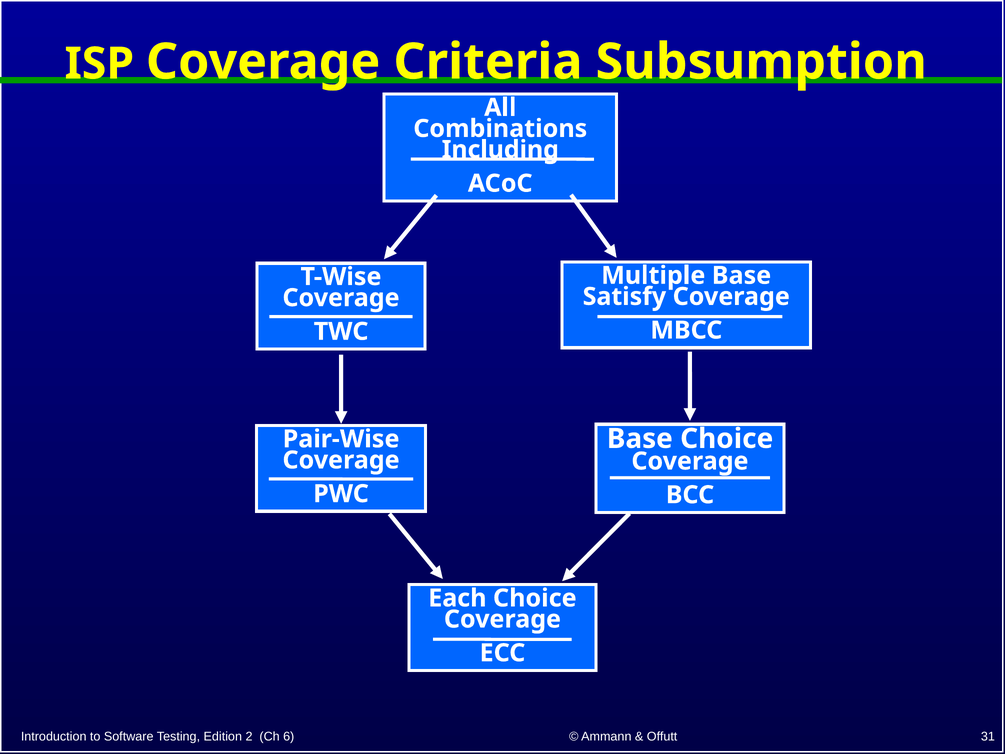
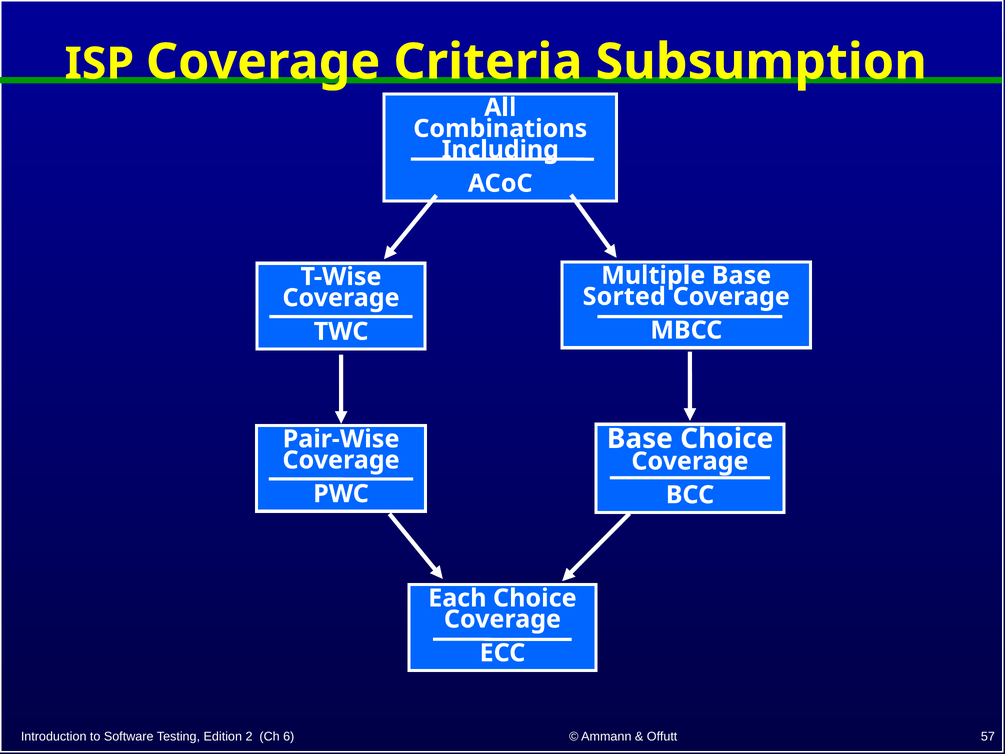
Satisfy: Satisfy -> Sorted
31: 31 -> 57
